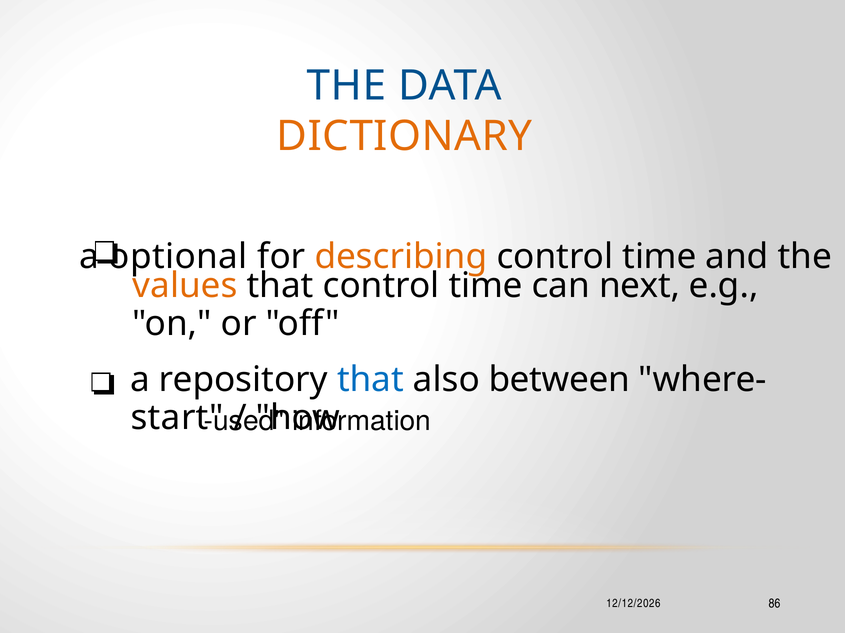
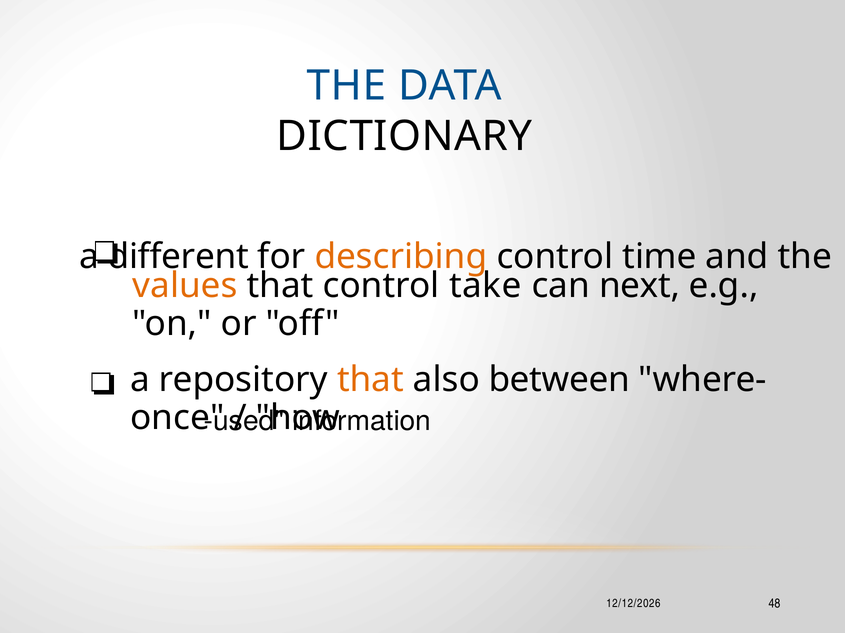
DICTIONARY colour: orange -> black
optional: optional -> different
that control time: time -> take
that at (370, 380) colour: blue -> orange
start: start -> once
86: 86 -> 48
